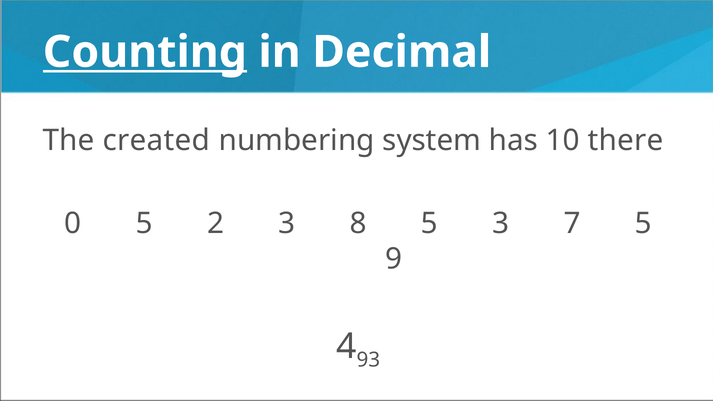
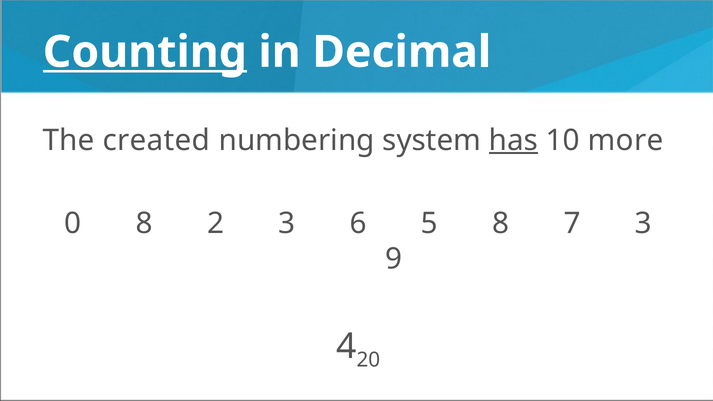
has underline: none -> present
there: there -> more
0 5: 5 -> 8
8: 8 -> 6
5 3: 3 -> 8
7 5: 5 -> 3
93: 93 -> 20
